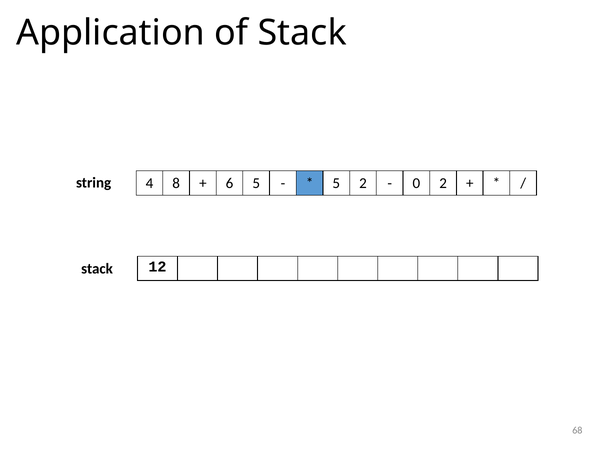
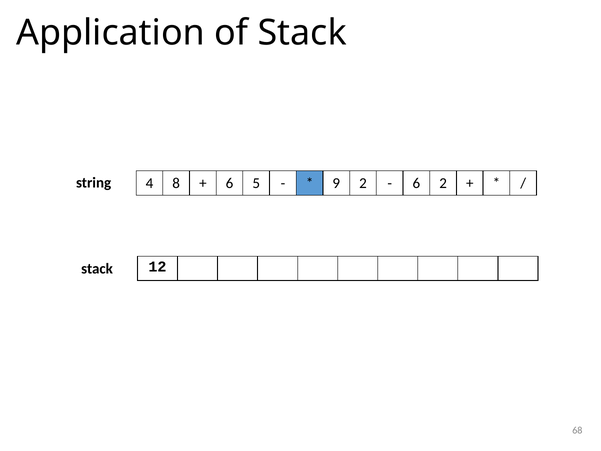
5 at (336, 183): 5 -> 9
0 at (416, 183): 0 -> 6
